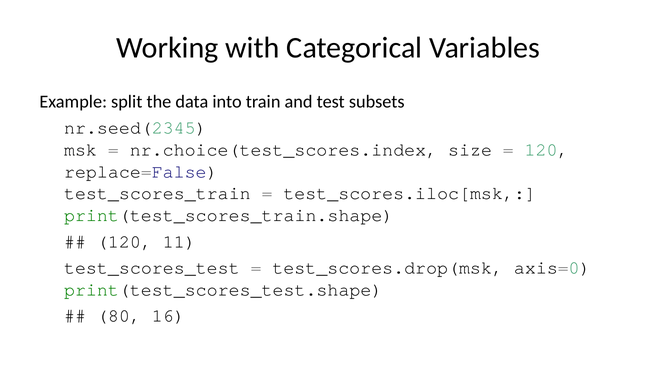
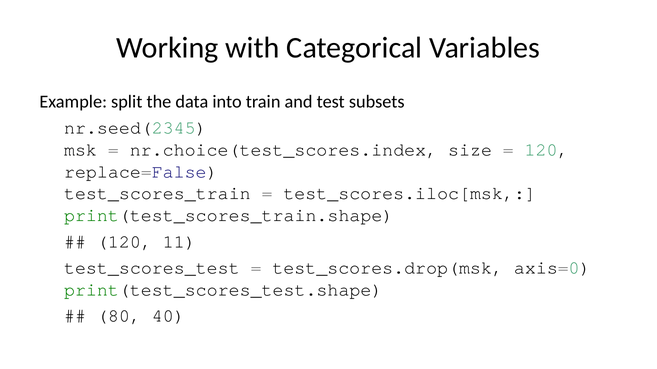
16: 16 -> 40
